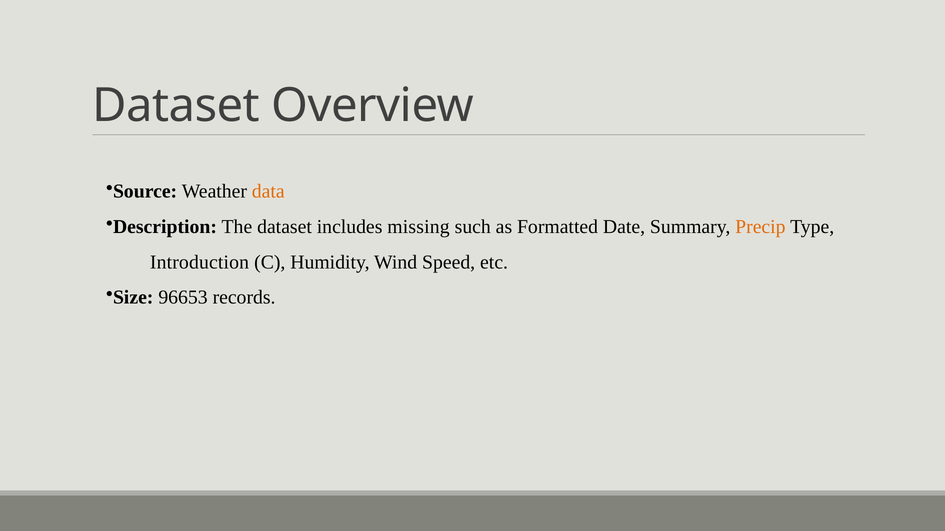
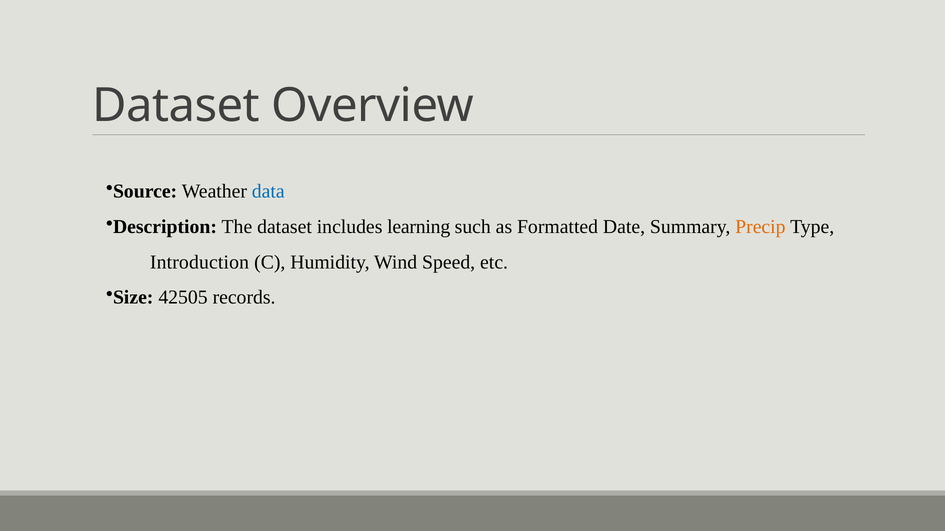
data colour: orange -> blue
missing: missing -> learning
96653: 96653 -> 42505
